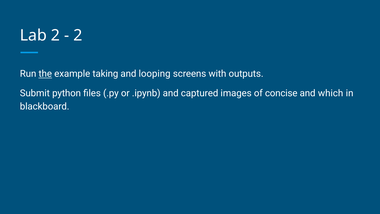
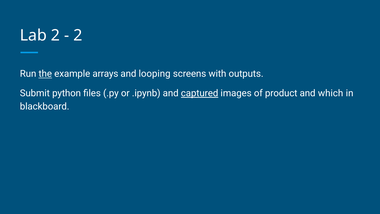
taking: taking -> arrays
captured underline: none -> present
concise: concise -> product
